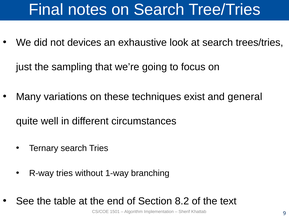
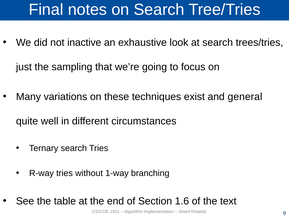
devices: devices -> inactive
8.2: 8.2 -> 1.6
